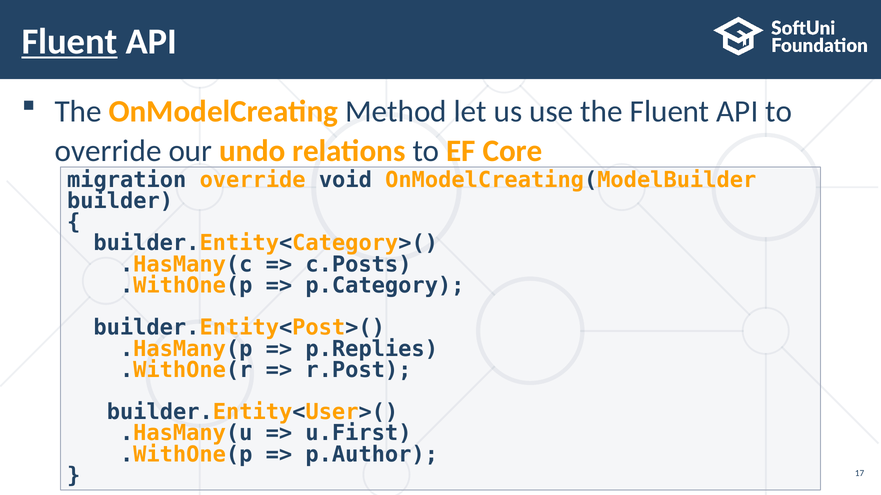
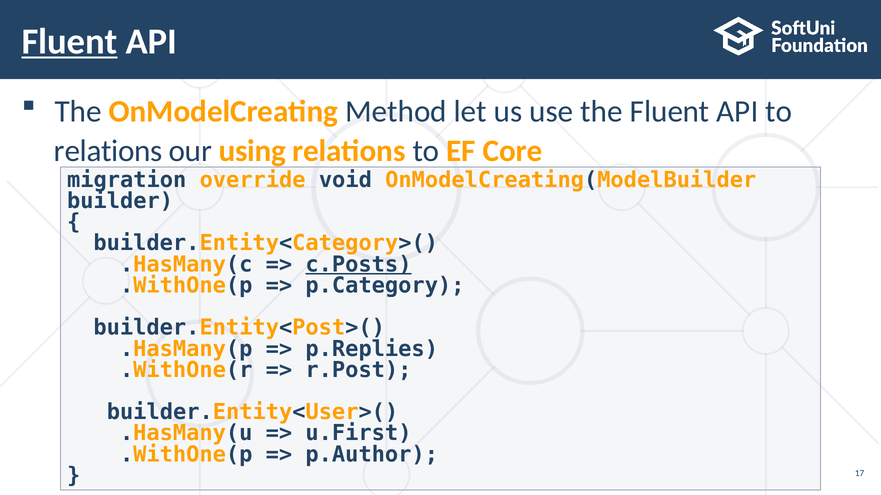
override at (108, 151): override -> relations
undo: undo -> using
c.Posts underline: none -> present
